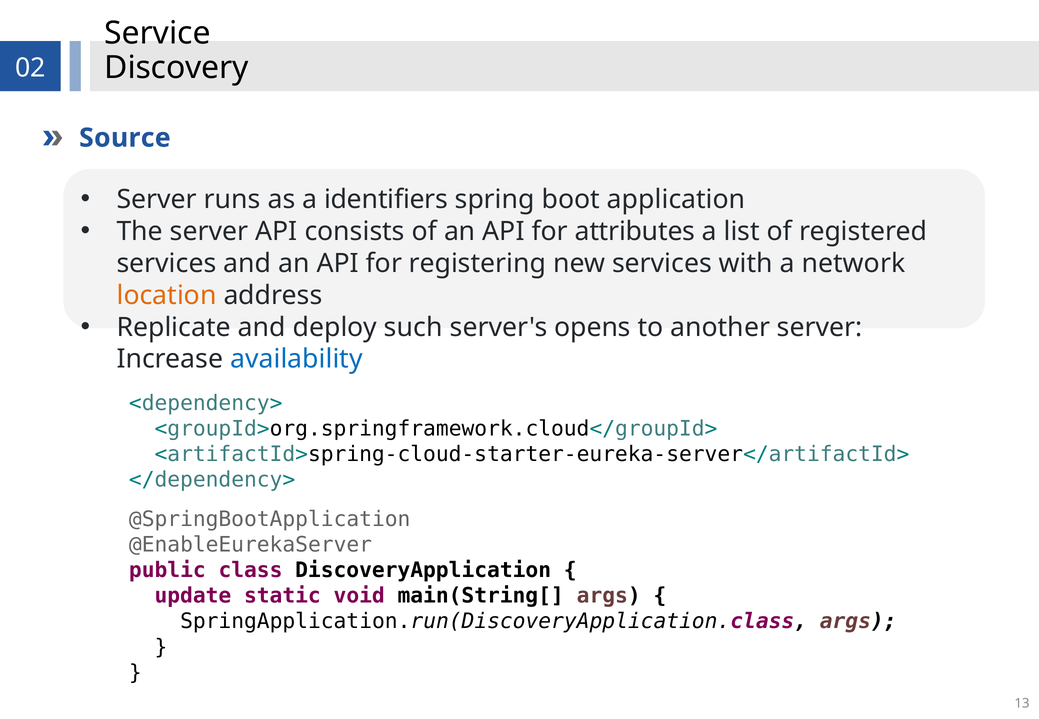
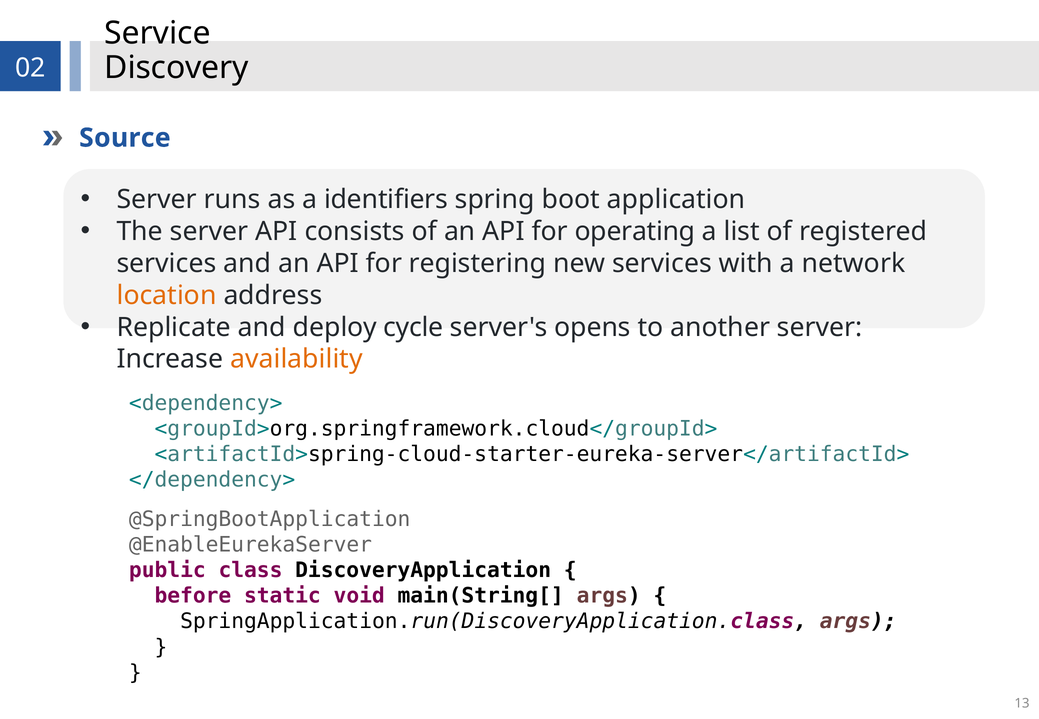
attributes: attributes -> operating
such: such -> cycle
availability colour: blue -> orange
update: update -> before
